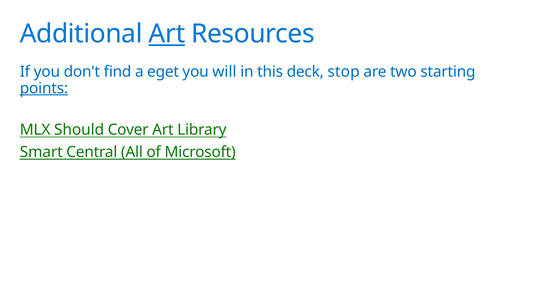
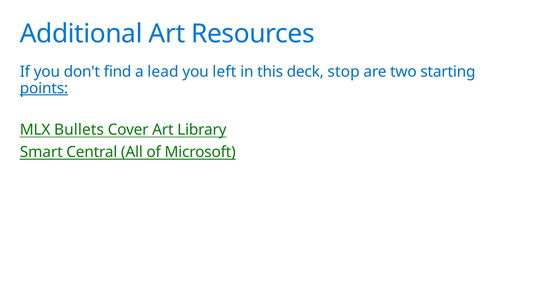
Art at (167, 34) underline: present -> none
eget: eget -> lead
will: will -> left
Should: Should -> Bullets
